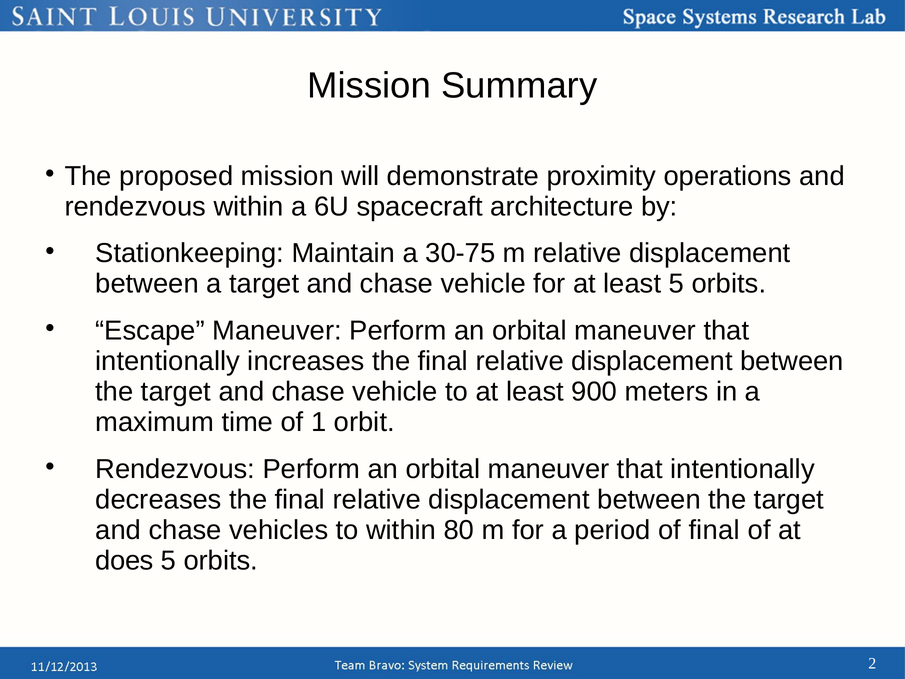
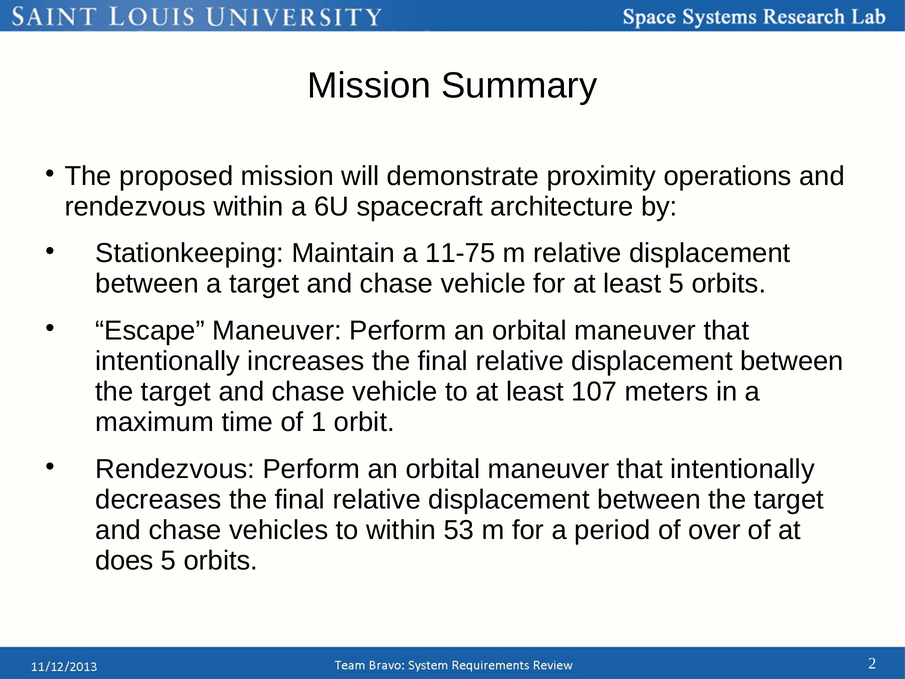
30-75: 30-75 -> 11-75
900: 900 -> 107
80: 80 -> 53
of final: final -> over
